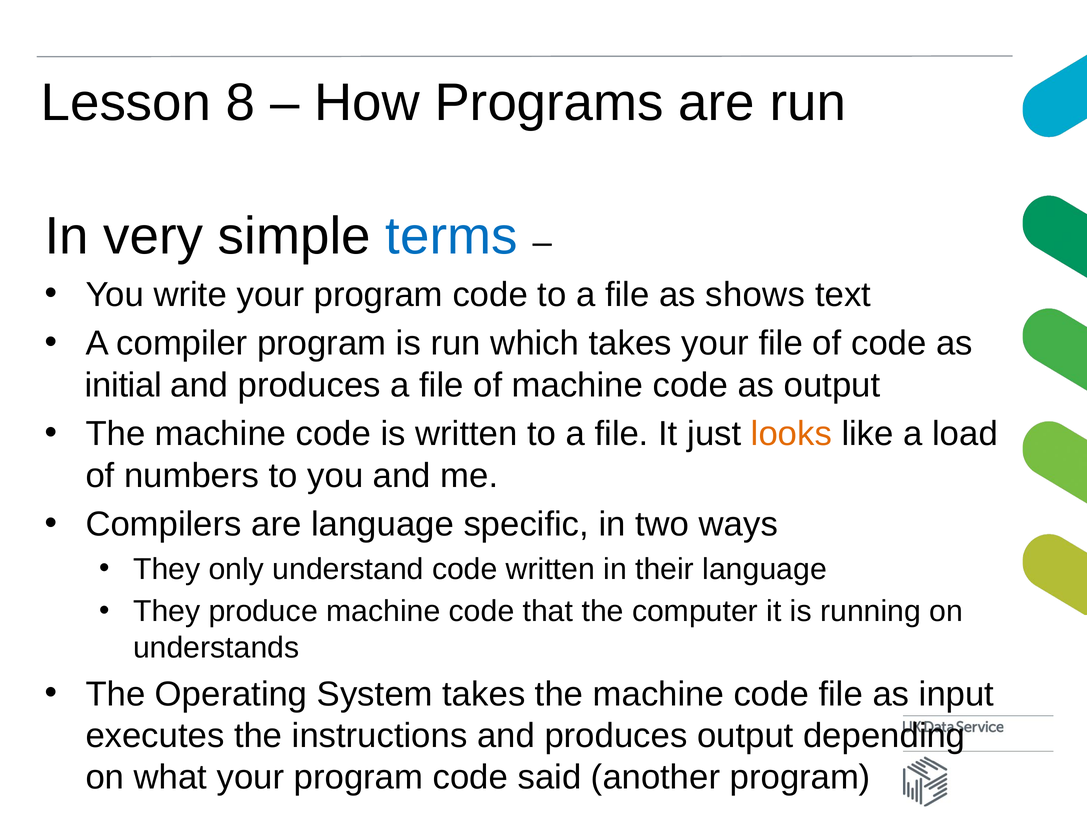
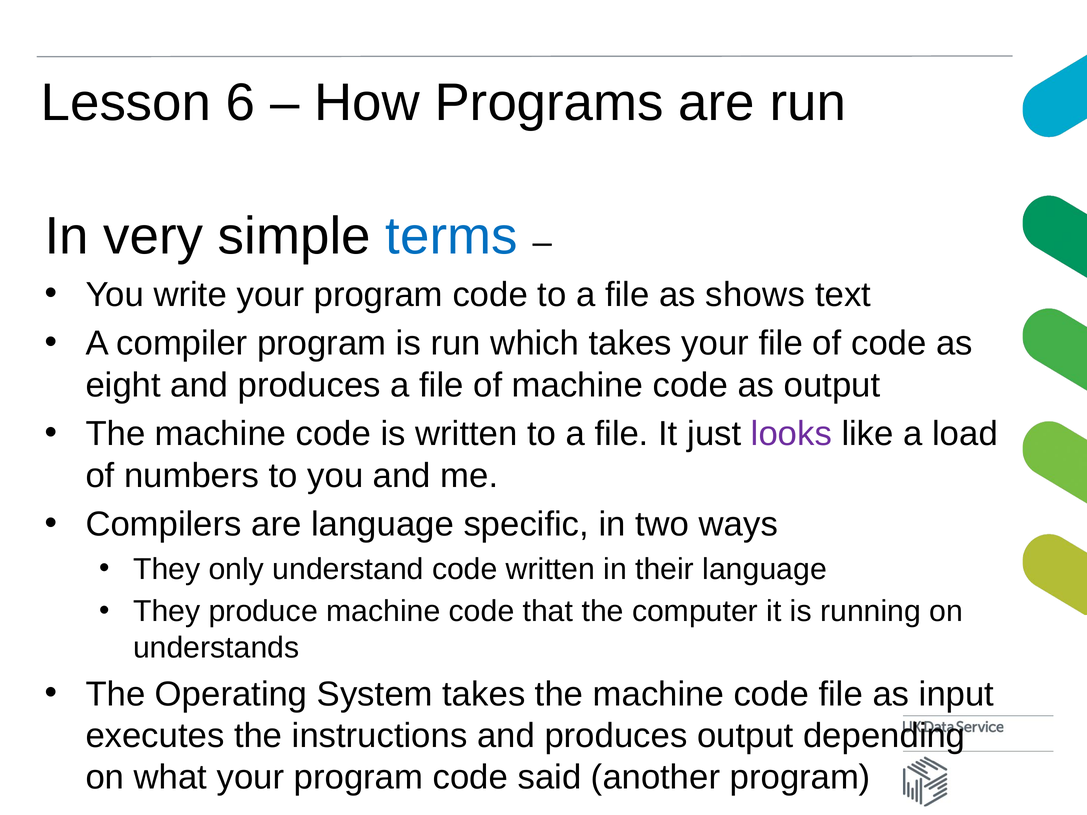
8: 8 -> 6
initial: initial -> eight
looks colour: orange -> purple
